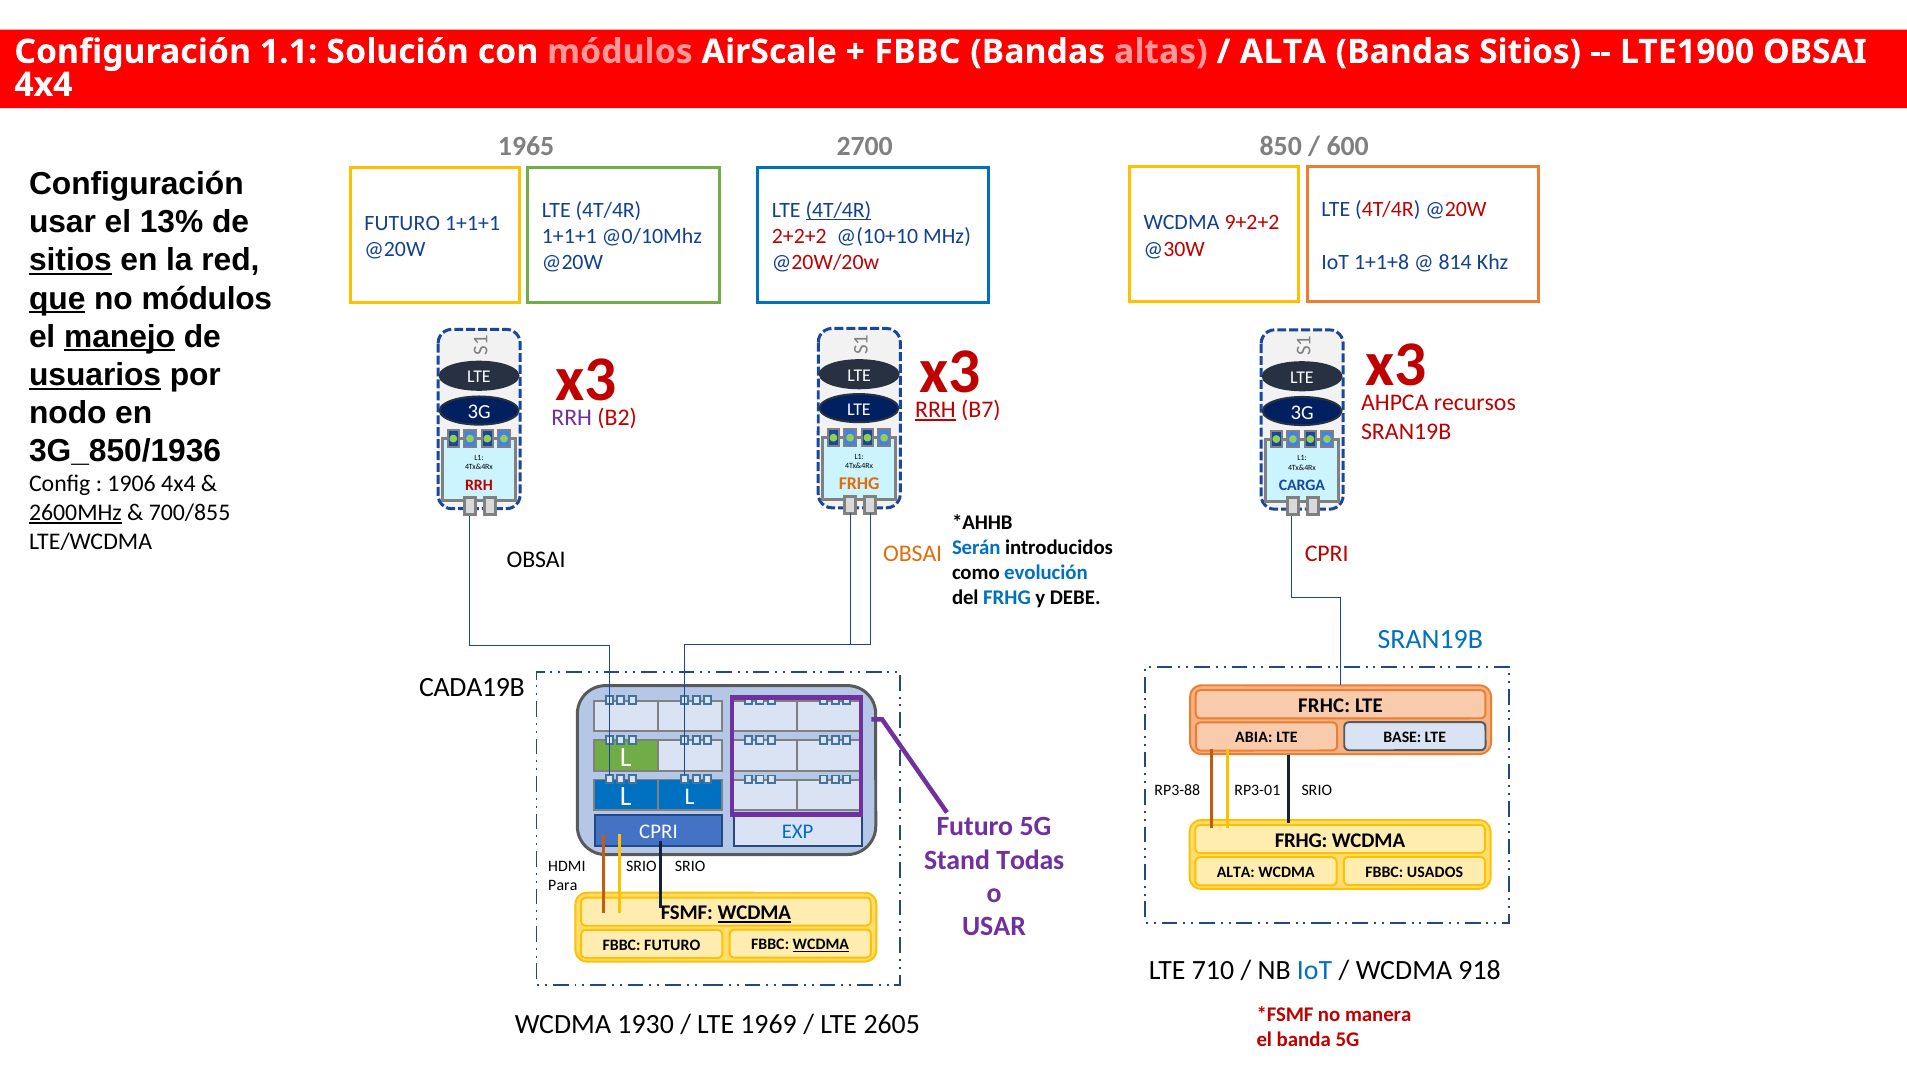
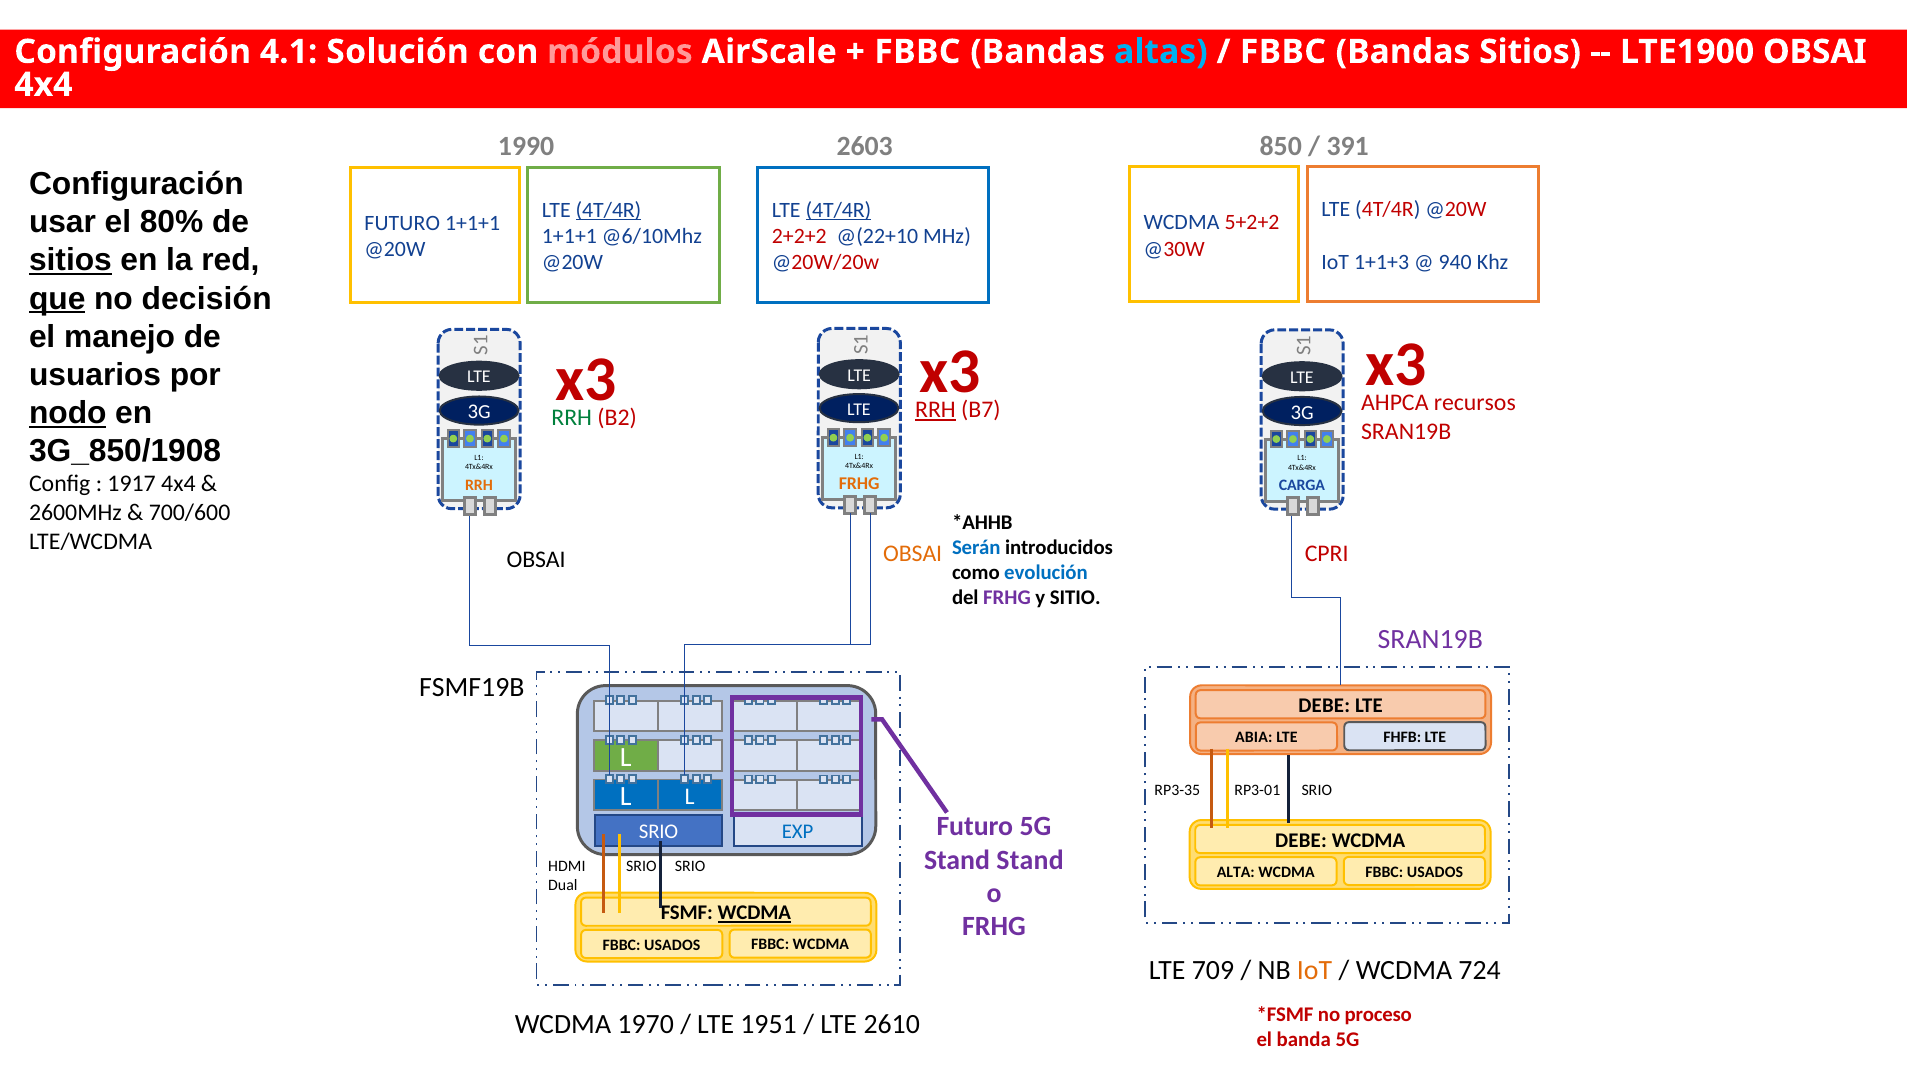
1.1: 1.1 -> 4.1
altas colour: pink -> light blue
ALTA at (1283, 52): ALTA -> FBBC
1965: 1965 -> 1990
2700: 2700 -> 2603
600: 600 -> 391
4T/4R at (609, 210) underline: none -> present
13%: 13% -> 80%
9+2+2: 9+2+2 -> 5+2+2
@0/10Mhz: @0/10Mhz -> @6/10Mhz
@(10+10: @(10+10 -> @(22+10
1+1+8: 1+1+8 -> 1+1+3
814: 814 -> 940
no módulos: módulos -> decisión
manejo underline: present -> none
usuarios underline: present -> none
nodo underline: none -> present
RRH at (572, 418) colour: purple -> green
3G_850/1936: 3G_850/1936 -> 3G_850/1908
1906: 1906 -> 1917
RRH at (479, 485) colour: red -> orange
2600MHz underline: present -> none
700/855: 700/855 -> 700/600
FRHG at (1007, 598) colour: blue -> purple
DEBE: DEBE -> SITIO
SRAN19B at (1430, 639) colour: blue -> purple
CADA19B: CADA19B -> FSMF19B
FRHC at (1324, 705): FRHC -> DEBE
BASE: BASE -> FHFB
RP3-88: RP3-88 -> RP3-35
CPRI at (658, 832): CPRI -> SRIO
FRHG at (1301, 840): FRHG -> DEBE
Stand Todas: Todas -> Stand
Para: Para -> Dual
USAR at (994, 926): USAR -> FRHG
FUTURO at (672, 945): FUTURO -> USADOS
WCDMA at (821, 944) underline: present -> none
710: 710 -> 709
IoT at (1315, 970) colour: blue -> orange
918: 918 -> 724
manera: manera -> proceso
1930: 1930 -> 1970
1969: 1969 -> 1951
2605: 2605 -> 2610
